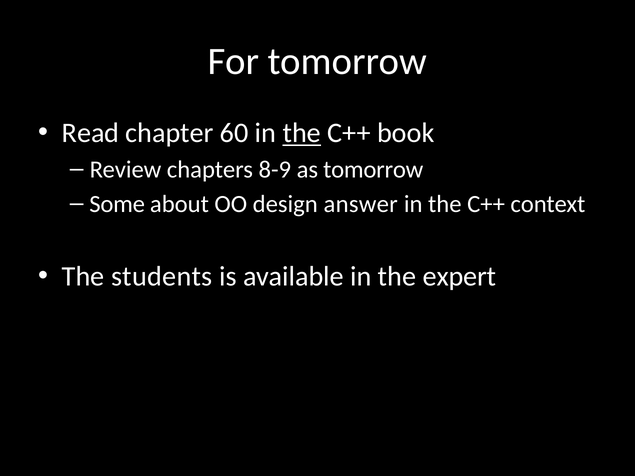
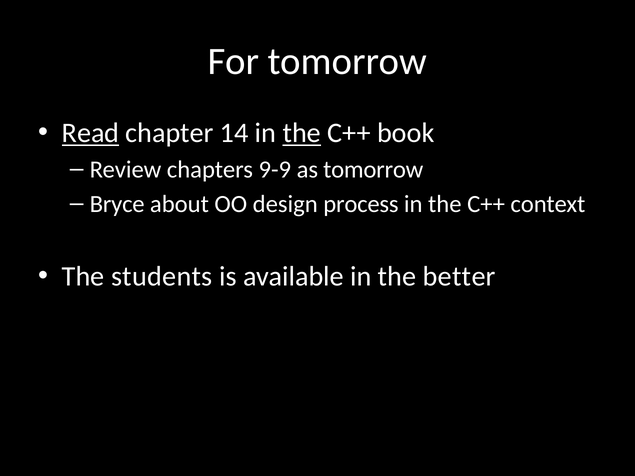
Read underline: none -> present
60: 60 -> 14
8-9: 8-9 -> 9-9
Some: Some -> Bryce
answer: answer -> process
expert: expert -> better
